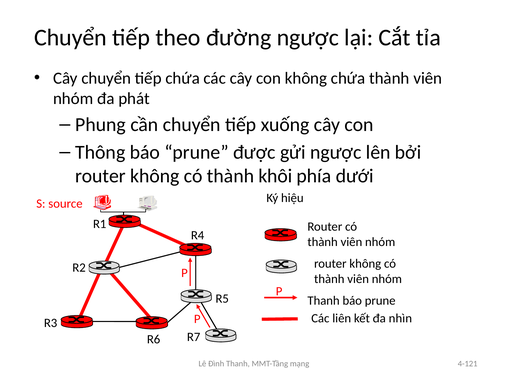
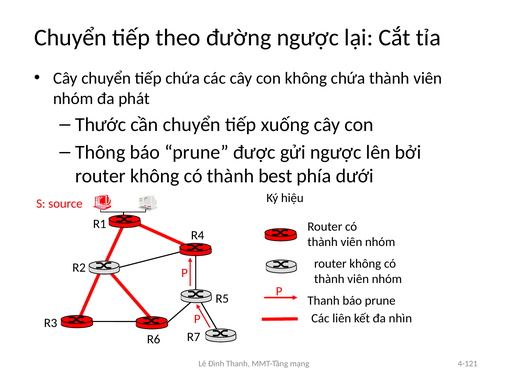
Phung: Phung -> Thước
khôi: khôi -> best
